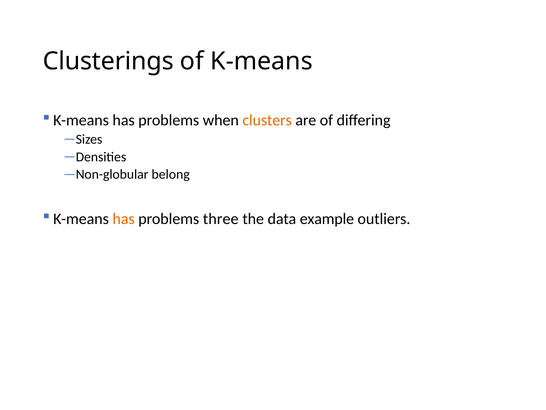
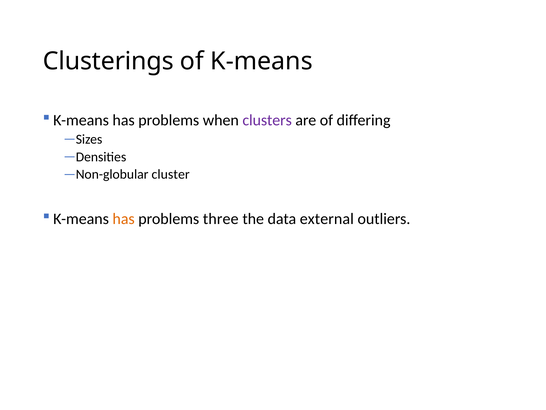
clusters colour: orange -> purple
belong: belong -> cluster
example: example -> external
